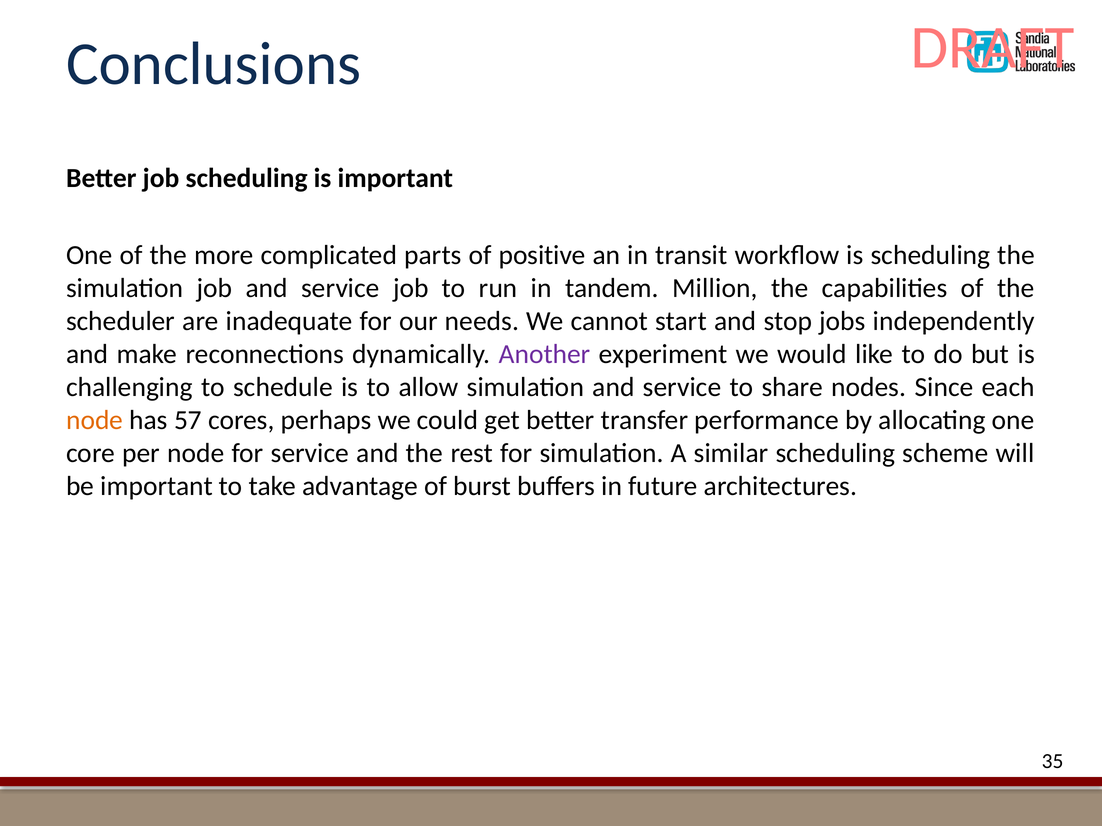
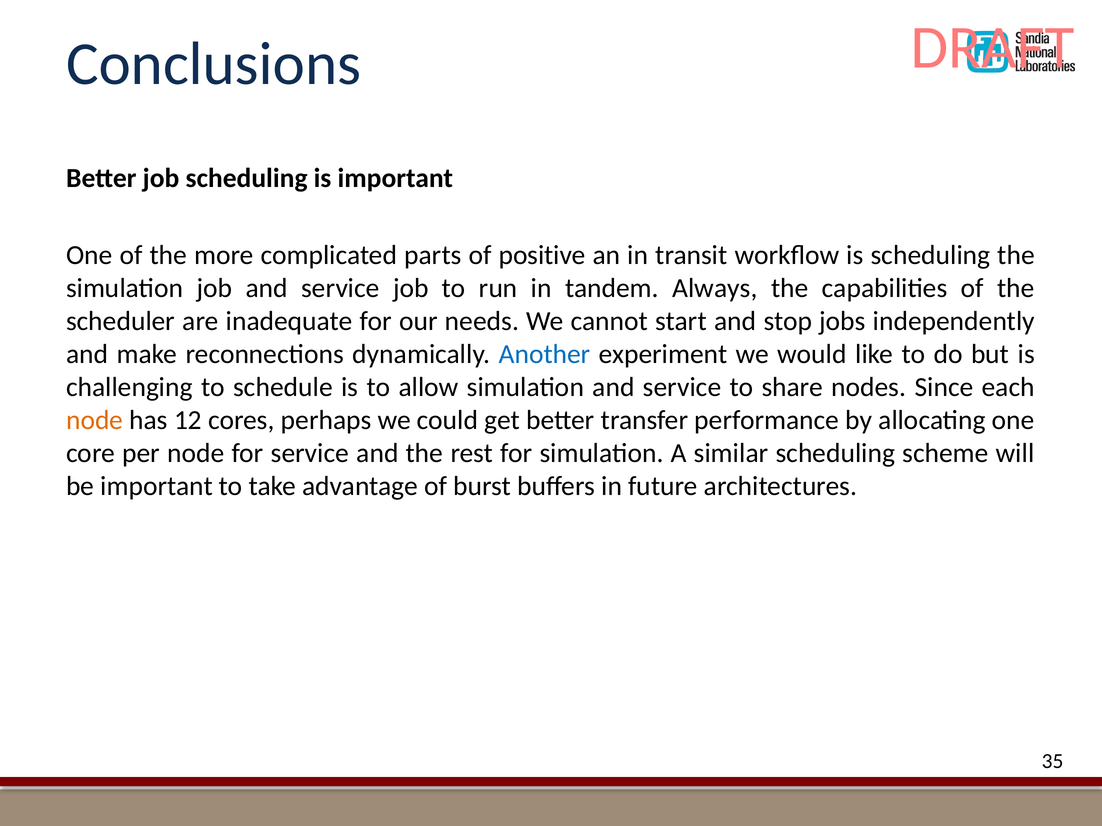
Million: Million -> Always
Another colour: purple -> blue
57: 57 -> 12
